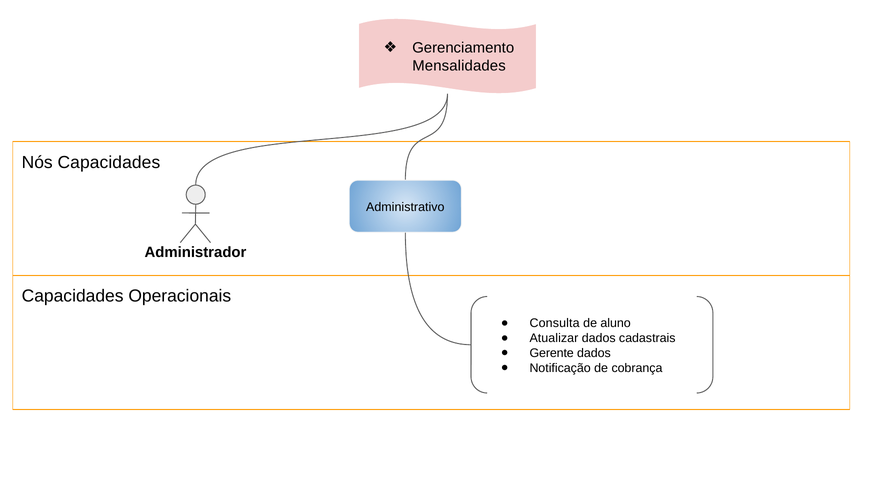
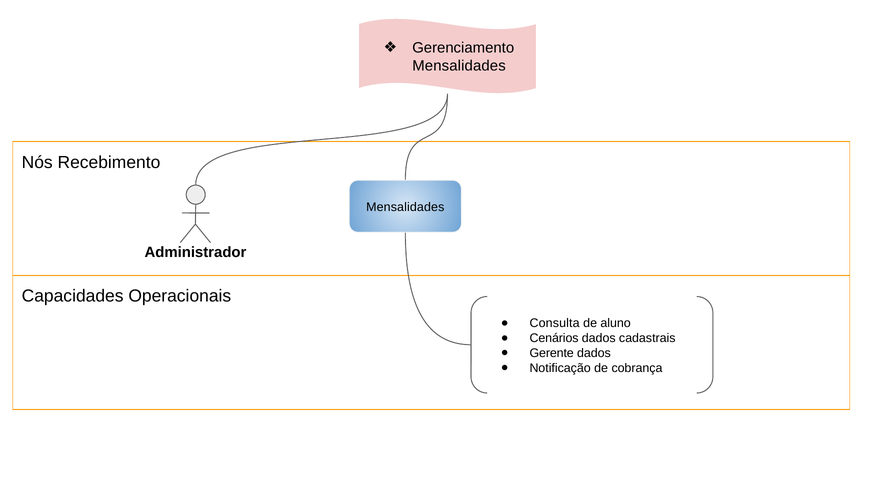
Nós Capacidades: Capacidades -> Recebimento
Administrativo at (405, 207): Administrativo -> Mensalidades
Atualizar: Atualizar -> Cenários
